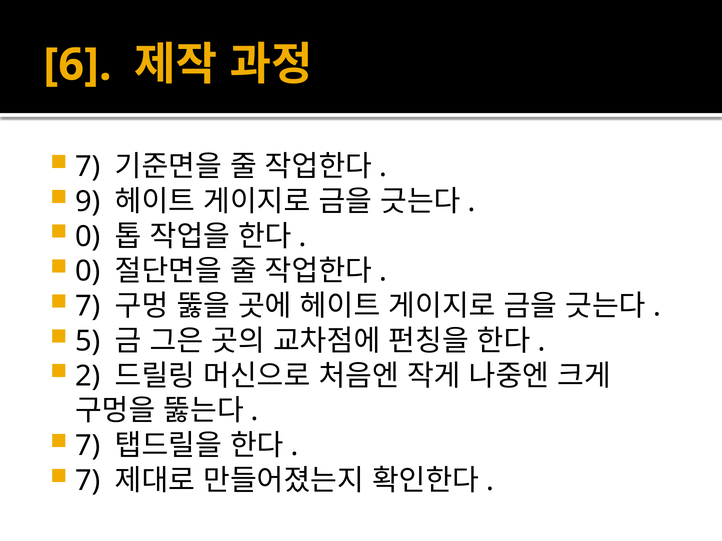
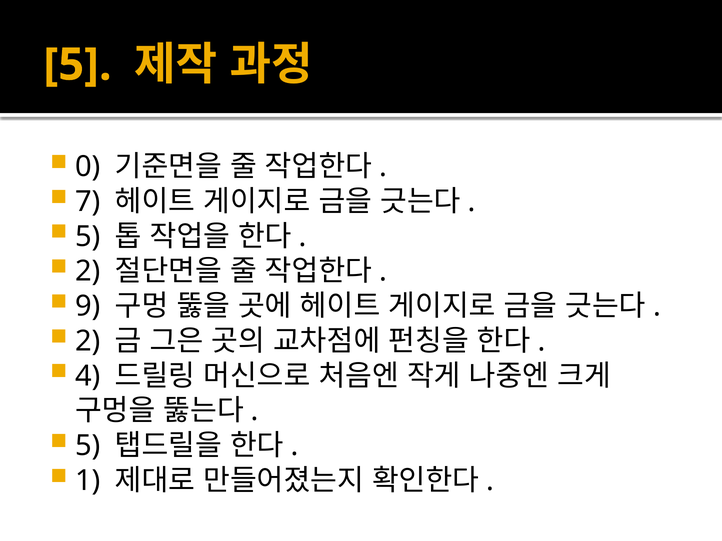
6 at (77, 65): 6 -> 5
7 at (88, 167): 7 -> 0
9: 9 -> 7
0 at (88, 237): 0 -> 5
0 at (88, 272): 0 -> 2
7 at (88, 306): 7 -> 9
5 at (88, 341): 5 -> 2
2: 2 -> 4
7 at (88, 446): 7 -> 5
7 at (88, 481): 7 -> 1
